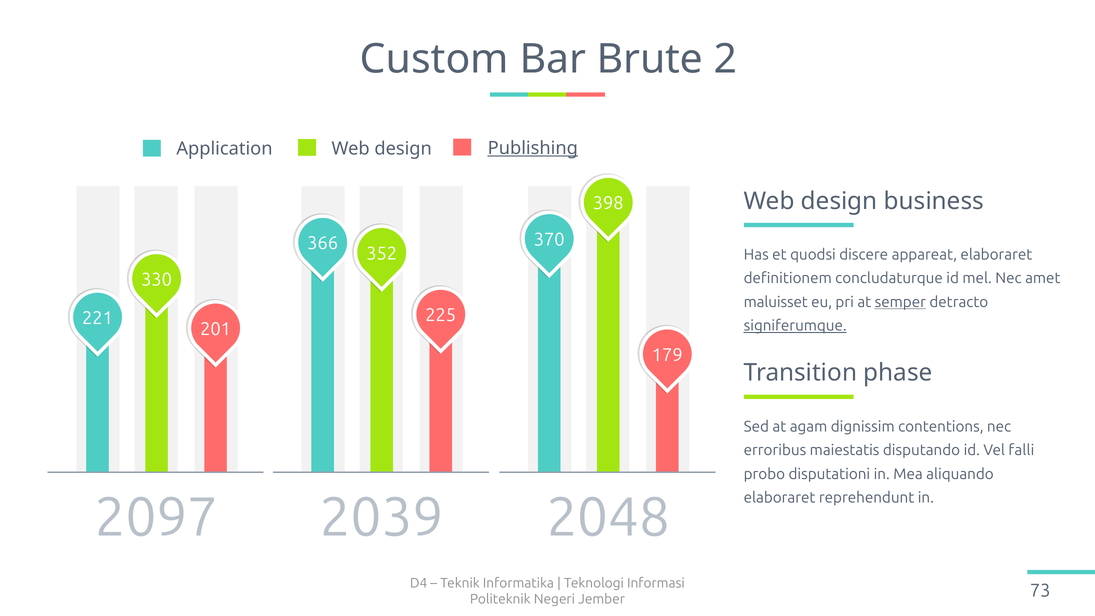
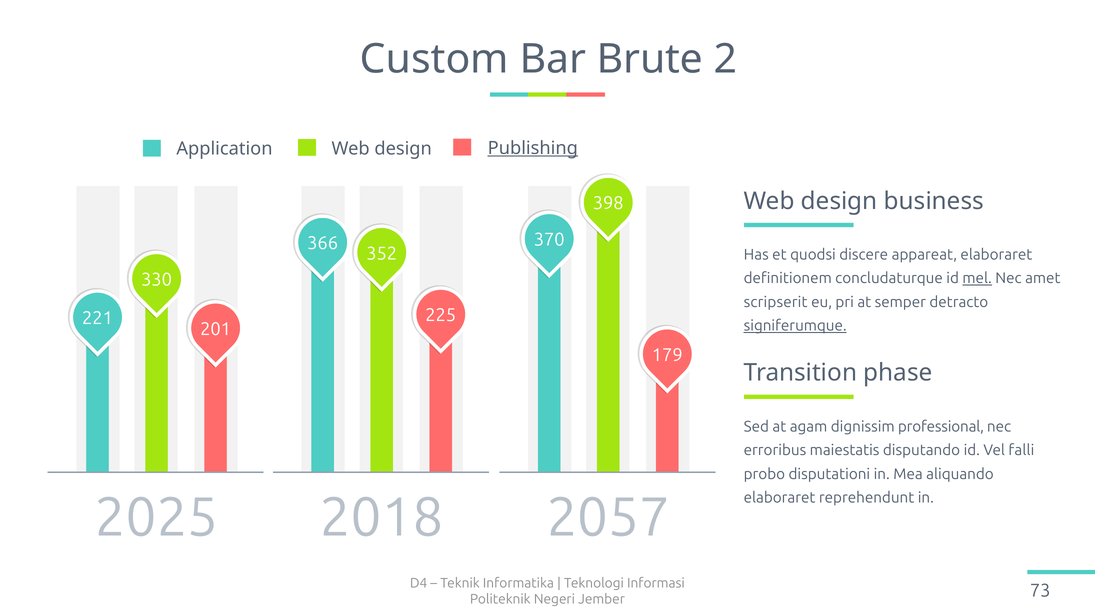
mel underline: none -> present
maluisset: maluisset -> scripserit
semper underline: present -> none
contentions: contentions -> professional
2097: 2097 -> 2025
2039: 2039 -> 2018
2048: 2048 -> 2057
